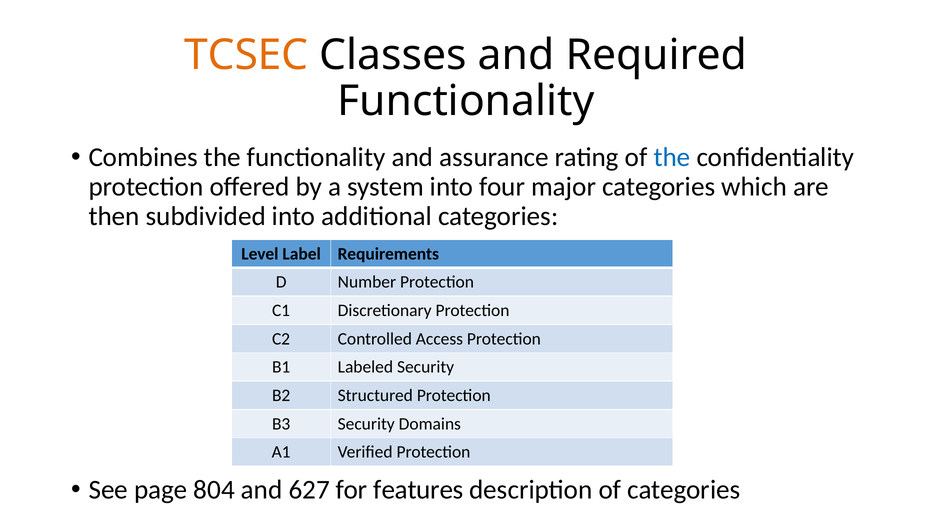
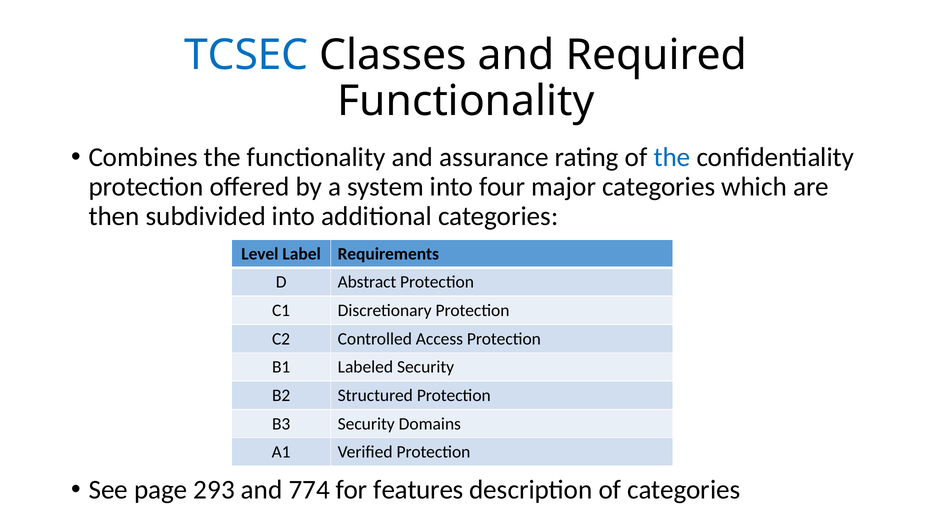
TCSEC colour: orange -> blue
Number: Number -> Abstract
804: 804 -> 293
627: 627 -> 774
